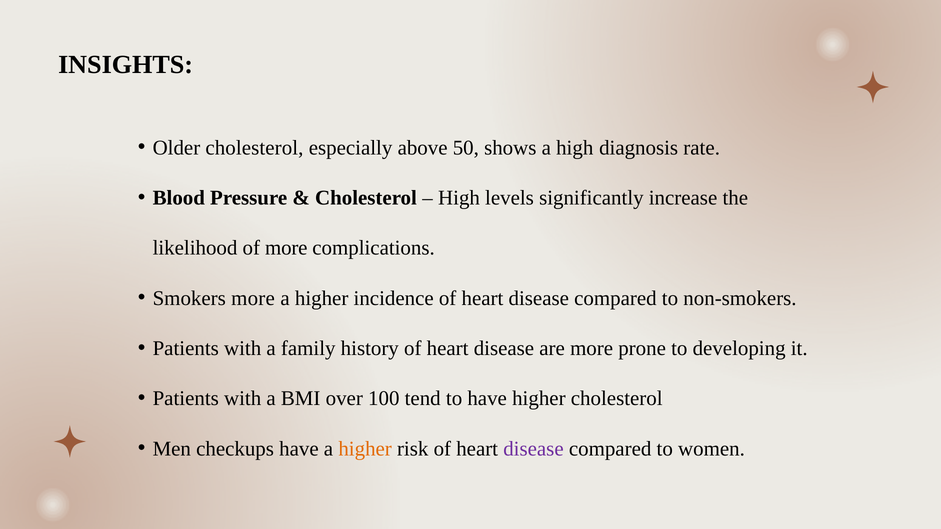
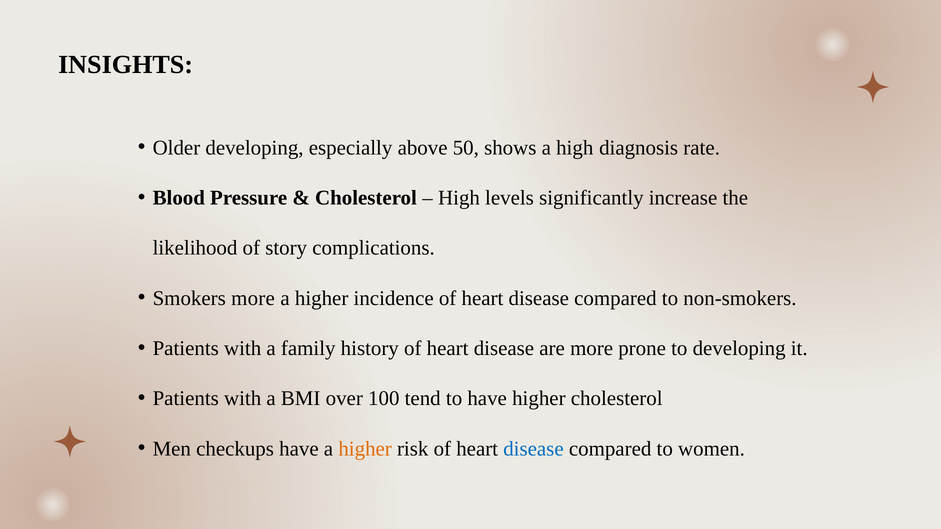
Older cholesterol: cholesterol -> developing
of more: more -> story
disease at (533, 449) colour: purple -> blue
